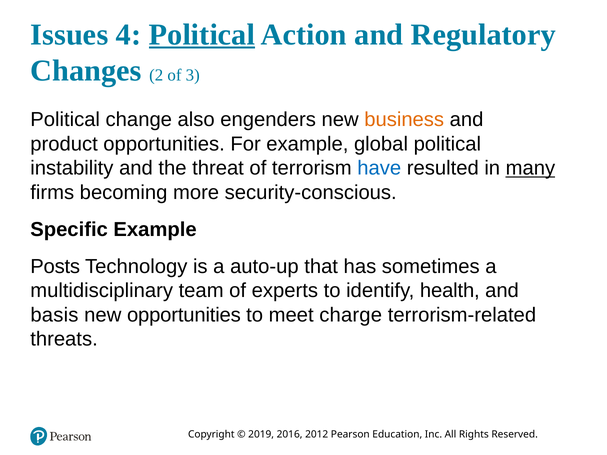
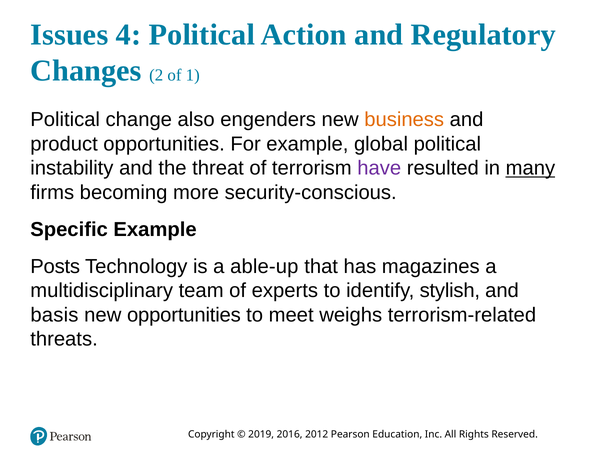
Political at (202, 35) underline: present -> none
3: 3 -> 1
have colour: blue -> purple
auto-up: auto-up -> able-up
sometimes: sometimes -> magazines
health: health -> stylish
charge: charge -> weighs
